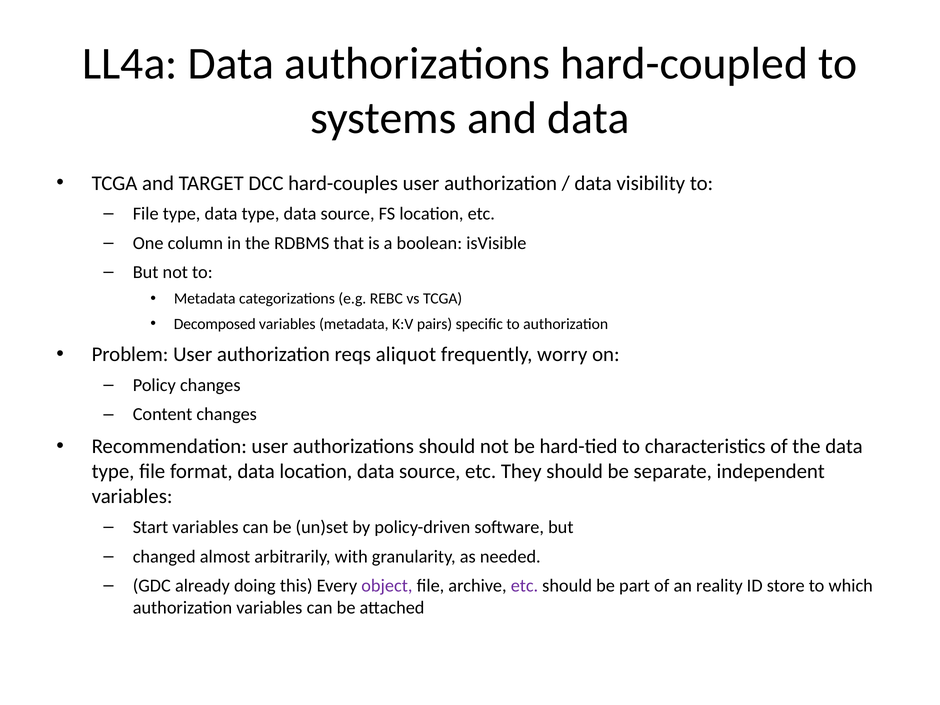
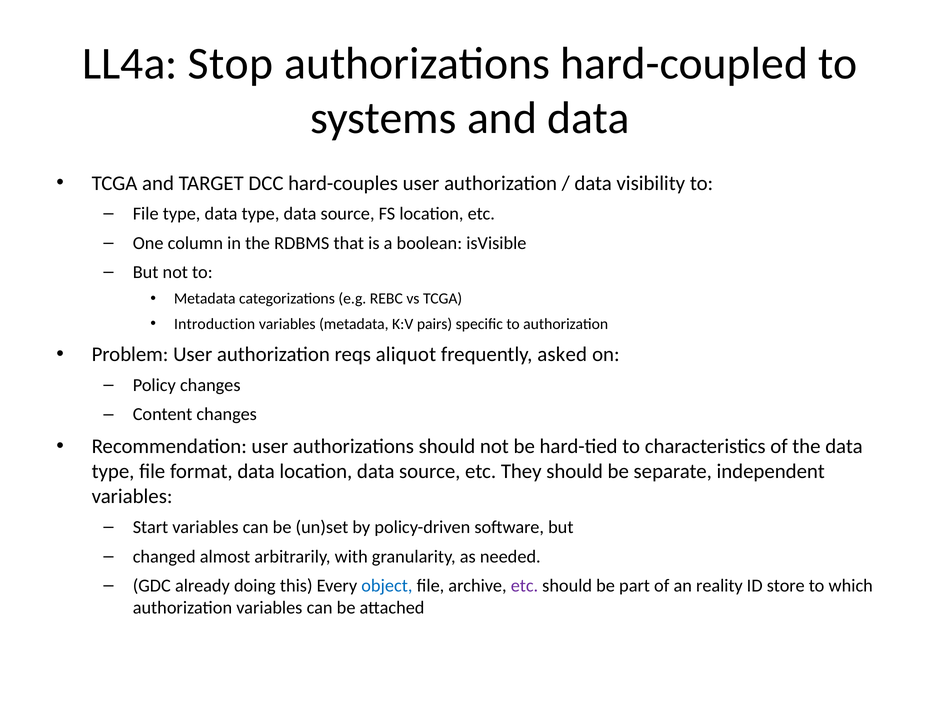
LL4a Data: Data -> Stop
Decomposed: Decomposed -> Introduction
worry: worry -> asked
object colour: purple -> blue
